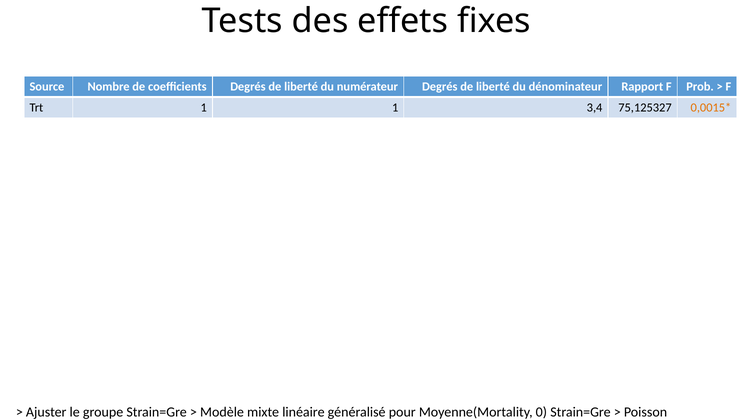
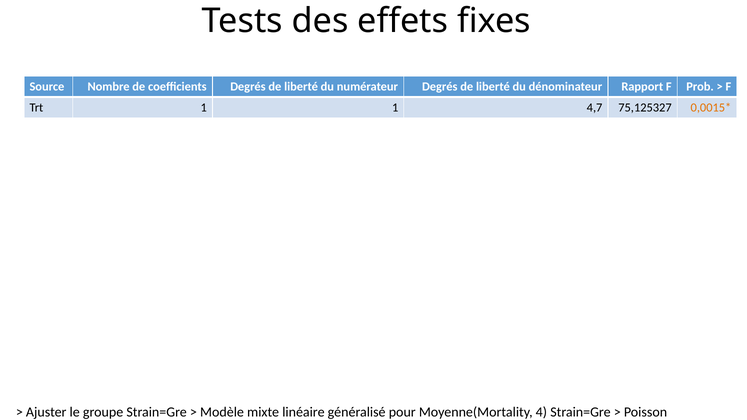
3,4: 3,4 -> 4,7
0: 0 -> 4
